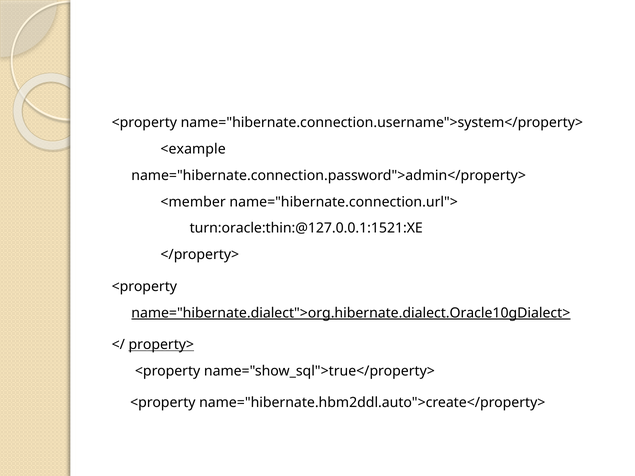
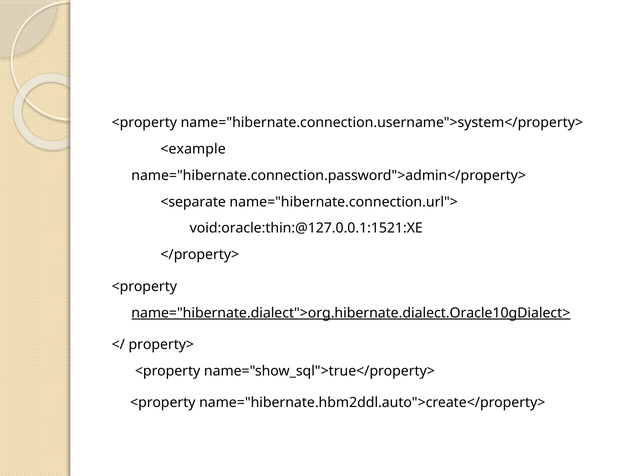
<member: <member -> <separate
turn:oracle:thin:@127.0.0.1:1521:XE: turn:oracle:thin:@127.0.0.1:1521:XE -> void:oracle:thin:@127.0.0.1:1521:XE
property> underline: present -> none
